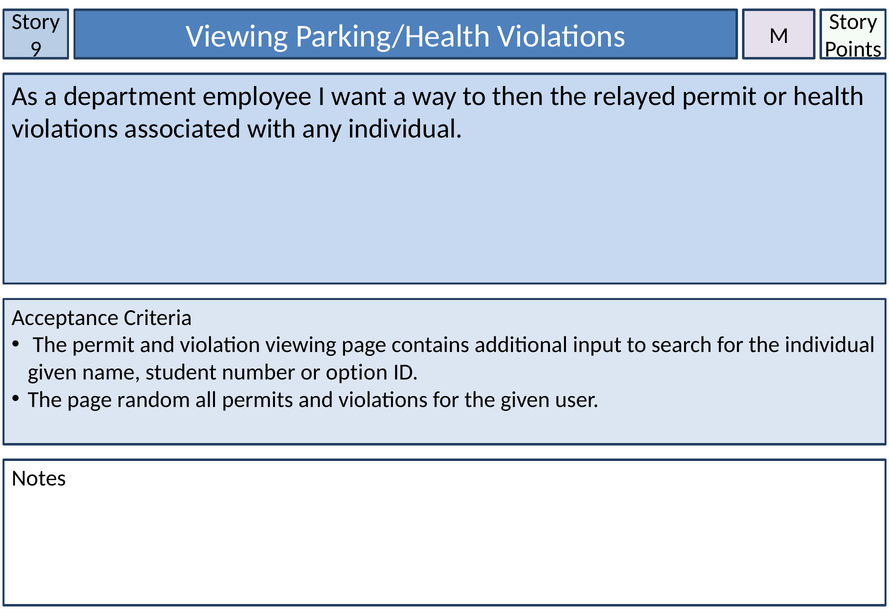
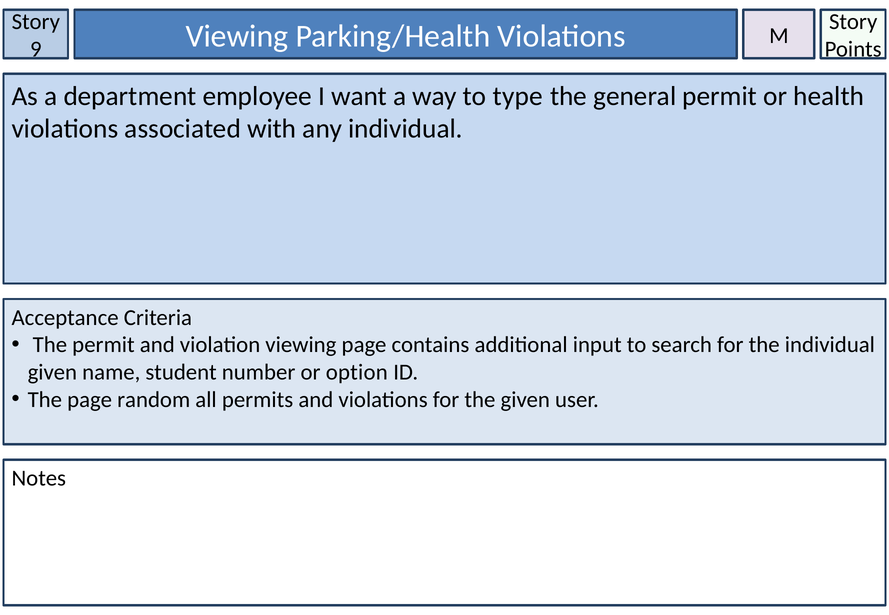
then: then -> type
relayed: relayed -> general
